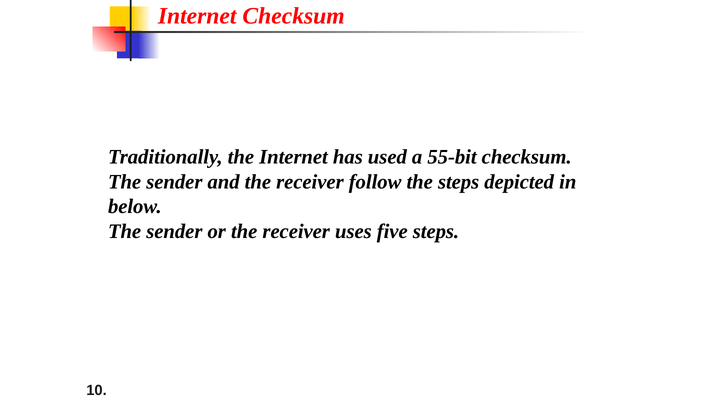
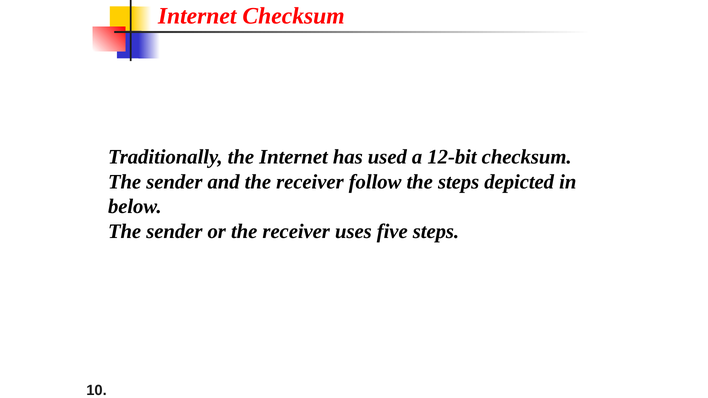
55-bit: 55-bit -> 12-bit
